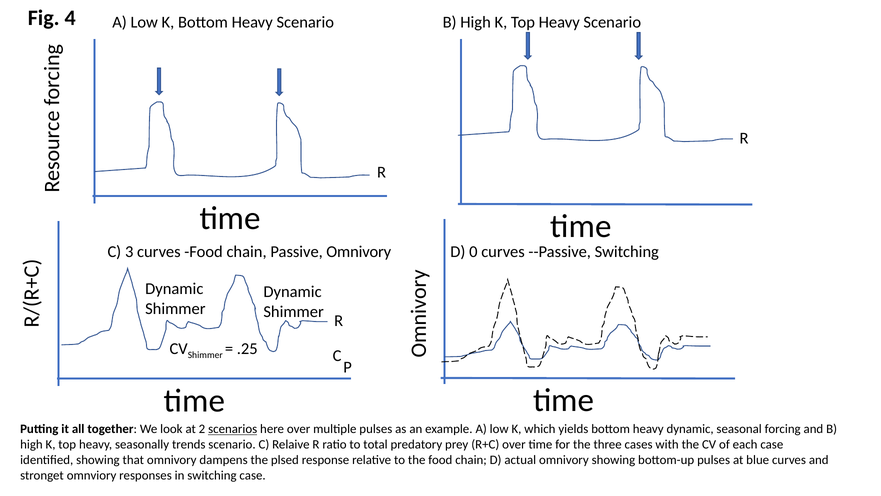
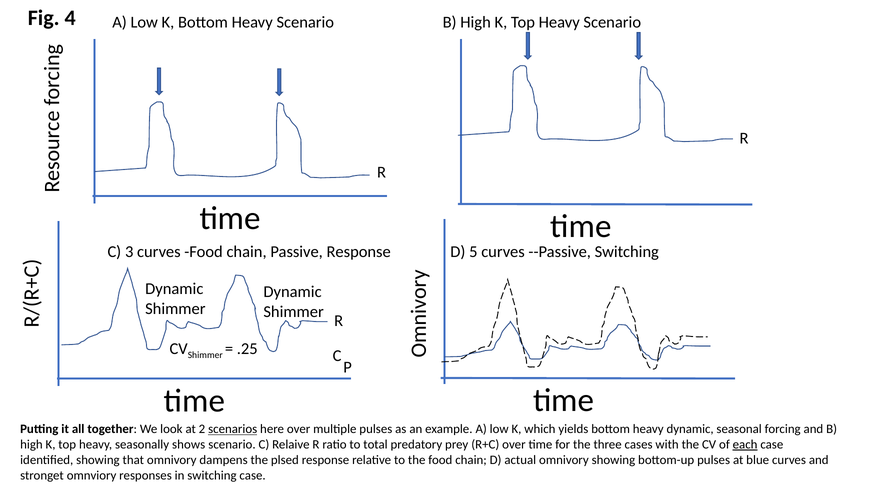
Passive Omnivory: Omnivory -> Response
0: 0 -> 5
trends: trends -> shows
each underline: none -> present
